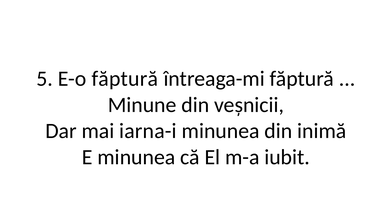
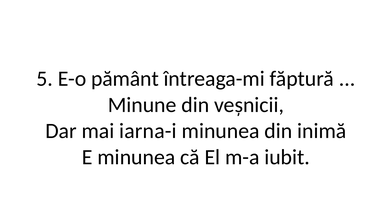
E-o făptură: făptură -> pământ
